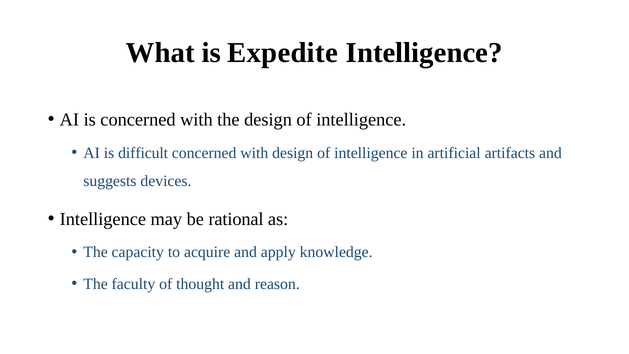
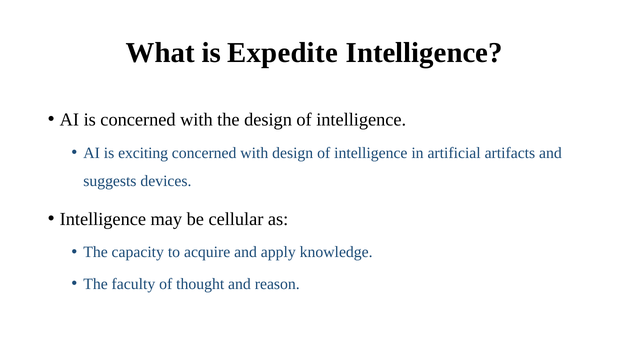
difficult: difficult -> exciting
rational: rational -> cellular
